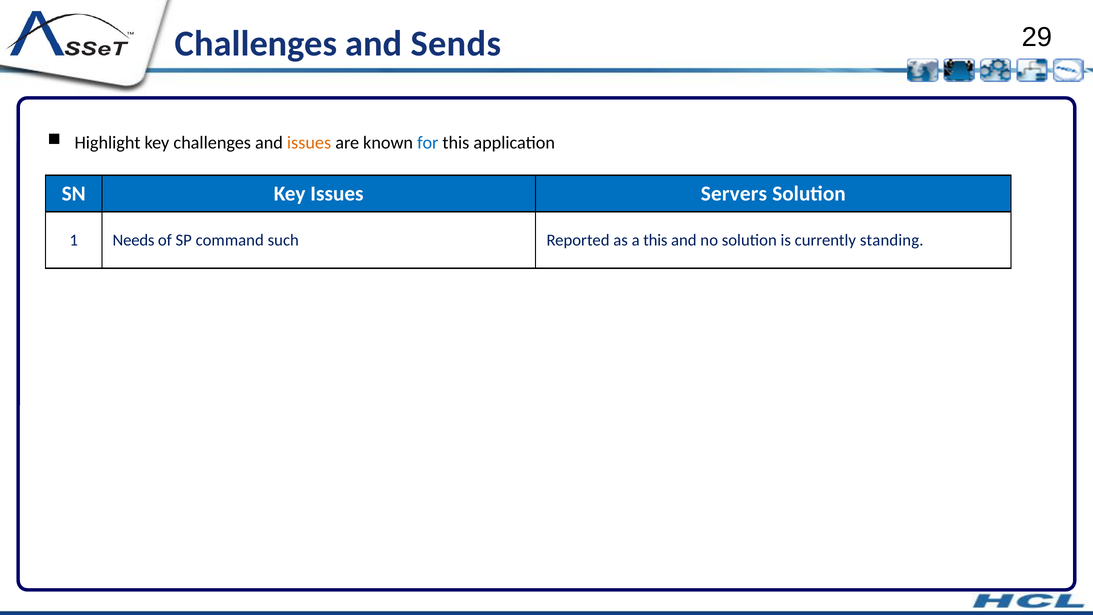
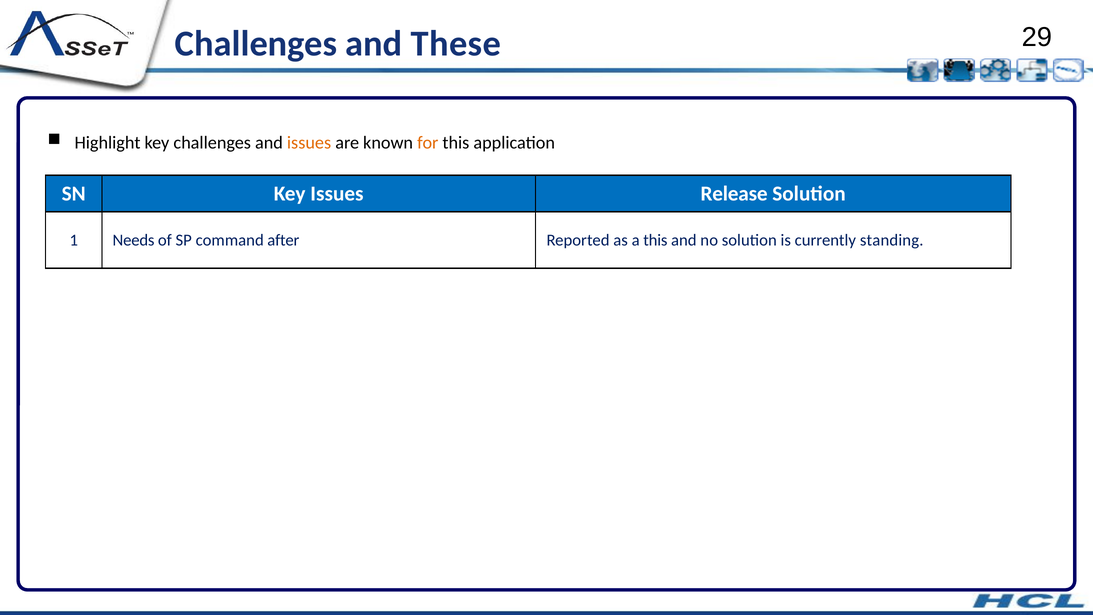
Sends: Sends -> These
for colour: blue -> orange
Servers: Servers -> Release
such: such -> after
